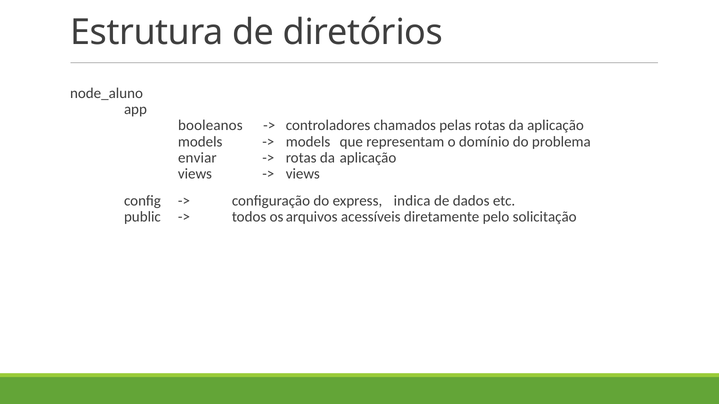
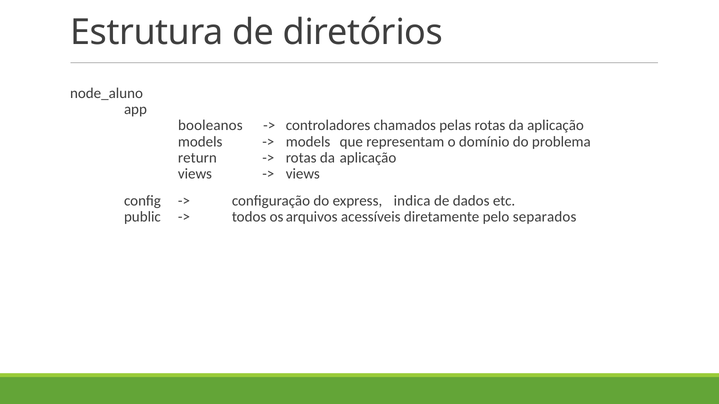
enviar: enviar -> return
solicitação: solicitação -> separados
